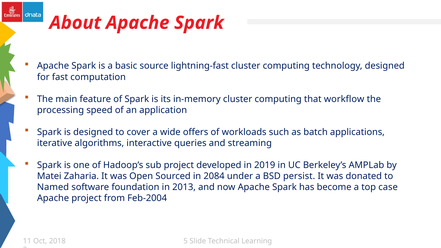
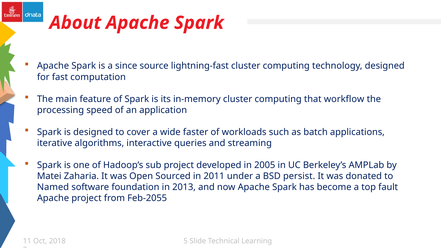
basic: basic -> since
offers: offers -> faster
2019: 2019 -> 2005
2084: 2084 -> 2011
case: case -> fault
Feb-2004: Feb-2004 -> Feb-2055
